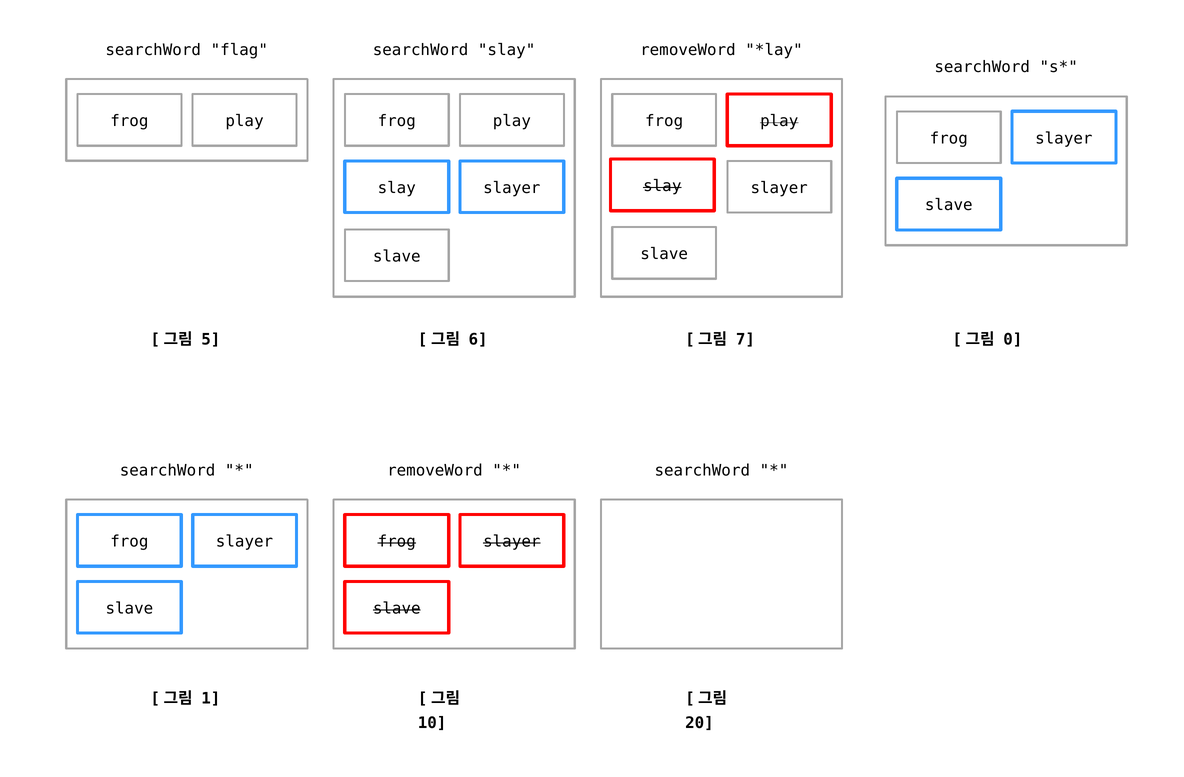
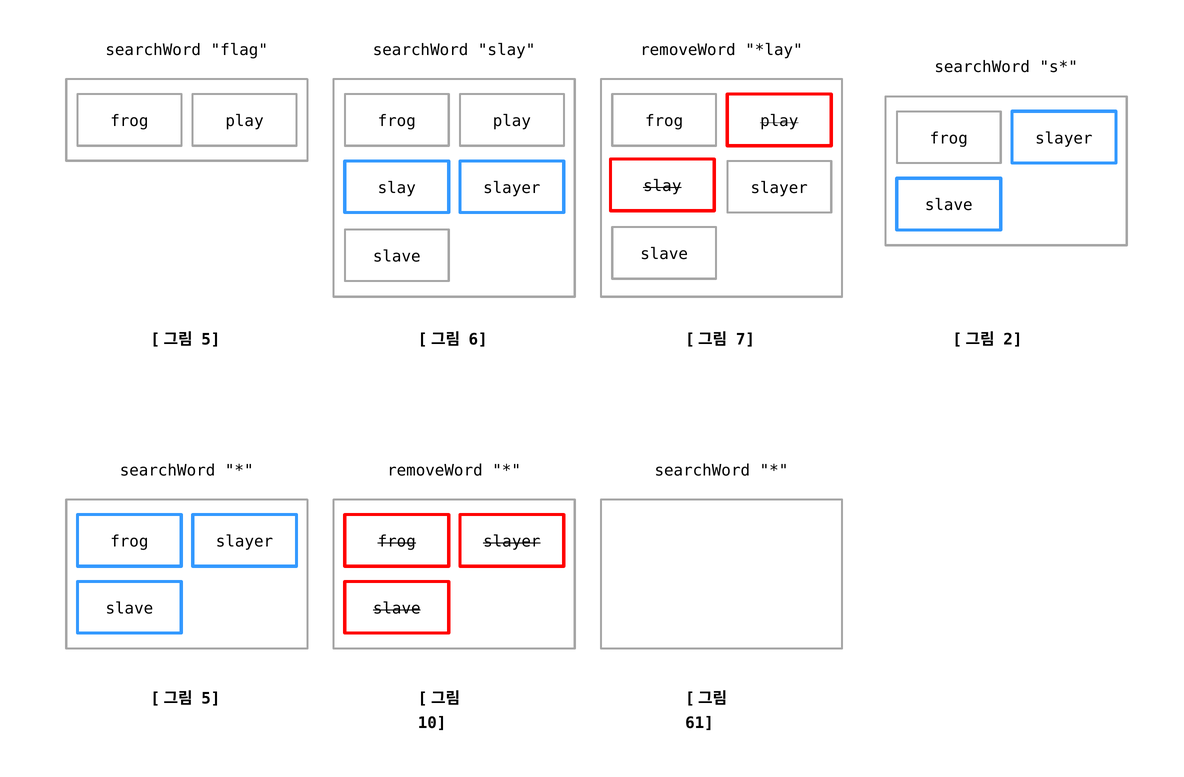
0: 0 -> 2
1 at (211, 699): 1 -> 5
20: 20 -> 61
